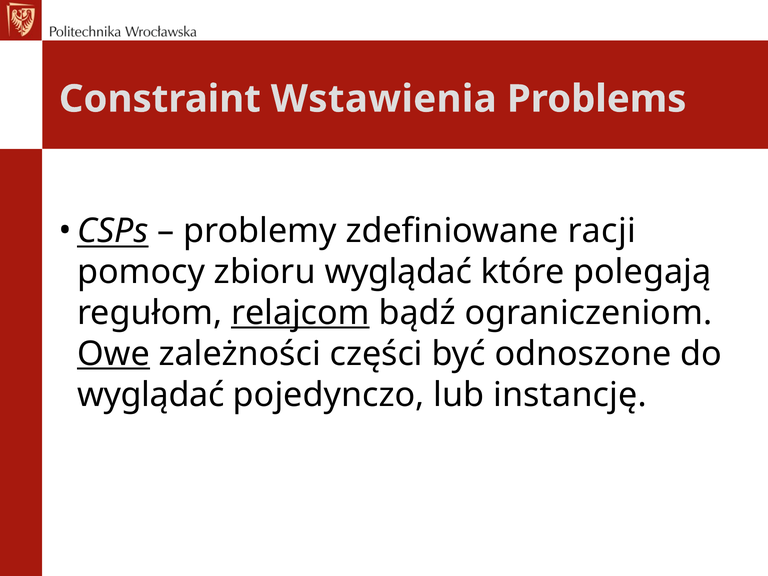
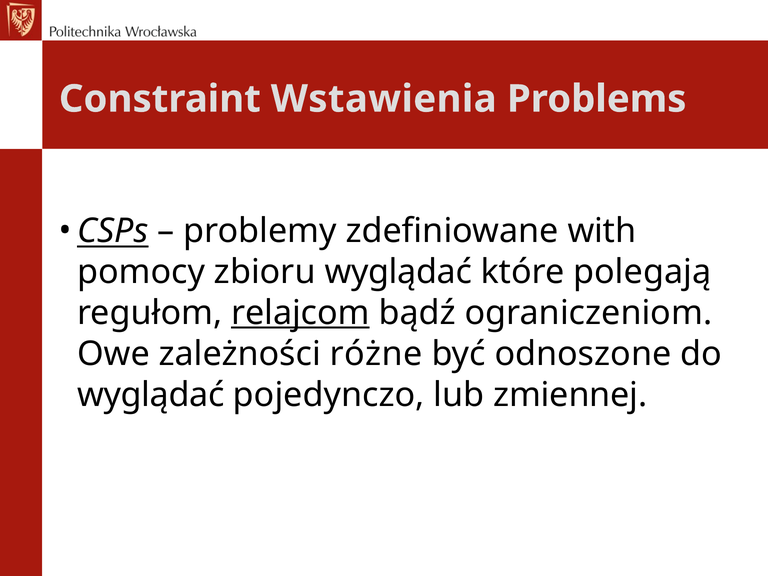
racji: racji -> with
Owe underline: present -> none
części: części -> różne
instancję: instancję -> zmiennej
